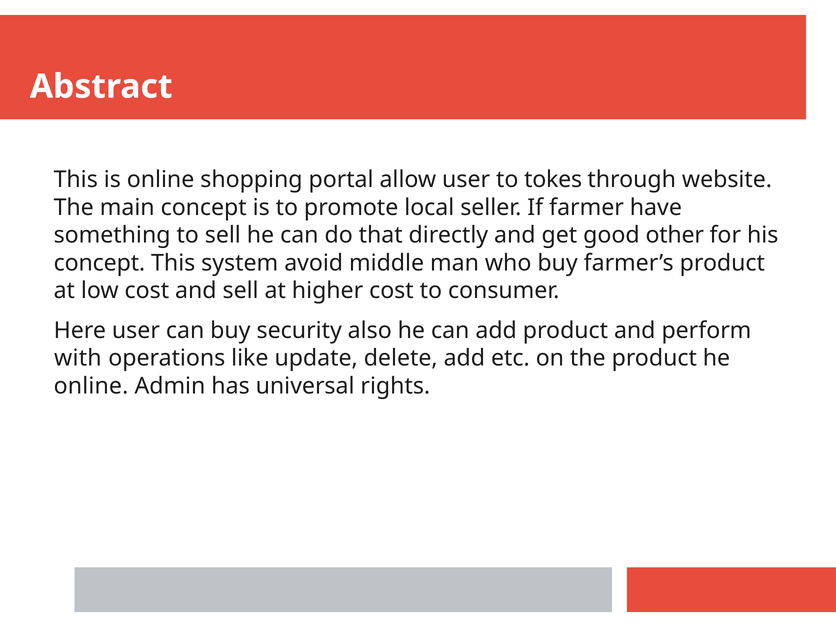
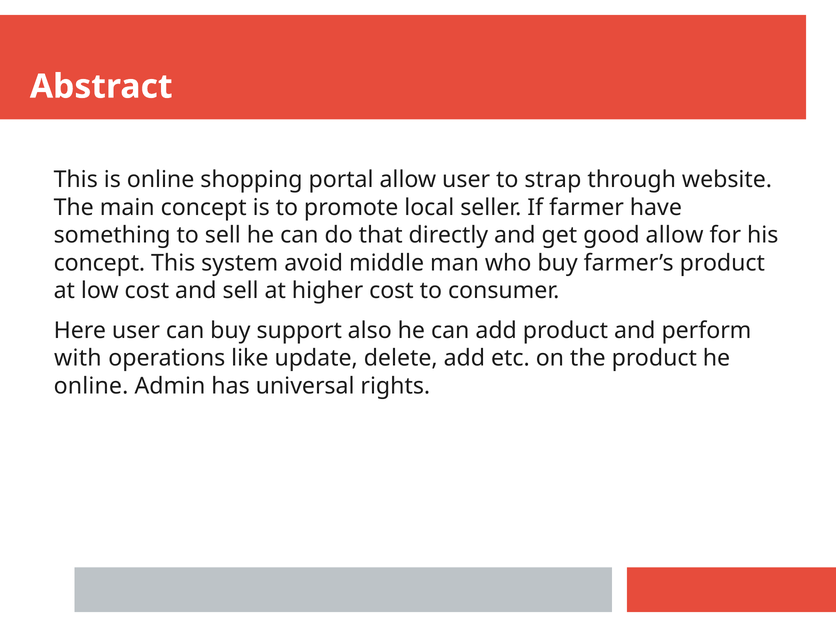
tokes: tokes -> strap
good other: other -> allow
security: security -> support
